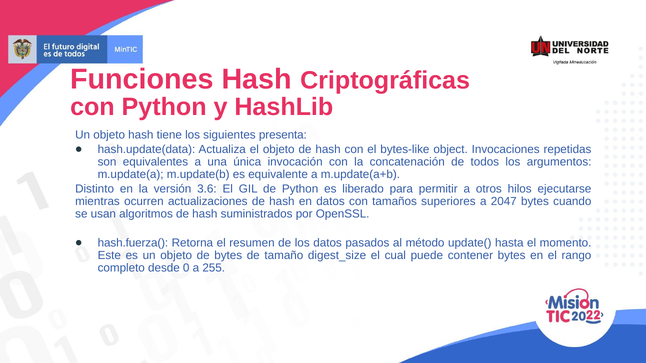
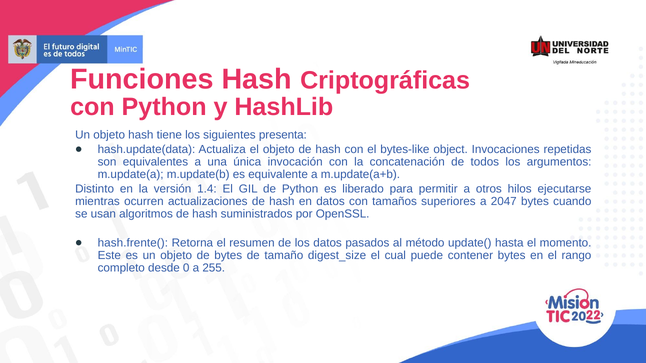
3.6: 3.6 -> 1.4
hash.fuerza(: hash.fuerza( -> hash.frente(
